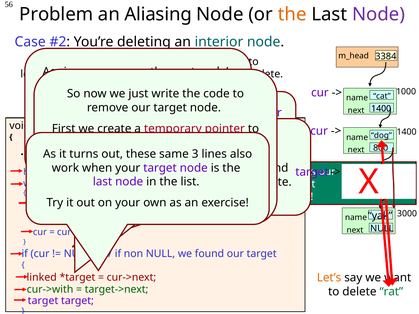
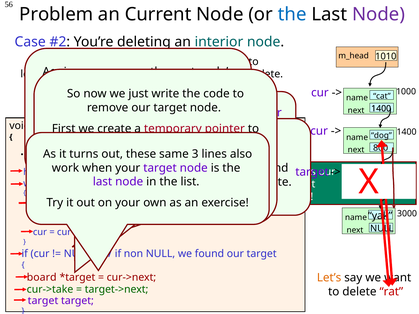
an Aliasing: Aliasing -> Current
the at (292, 14) colour: orange -> blue
3384: 3384 -> 1010
linked: linked -> board
cur->with: cur->with -> cur->take
rat at (391, 292) colour: green -> red
